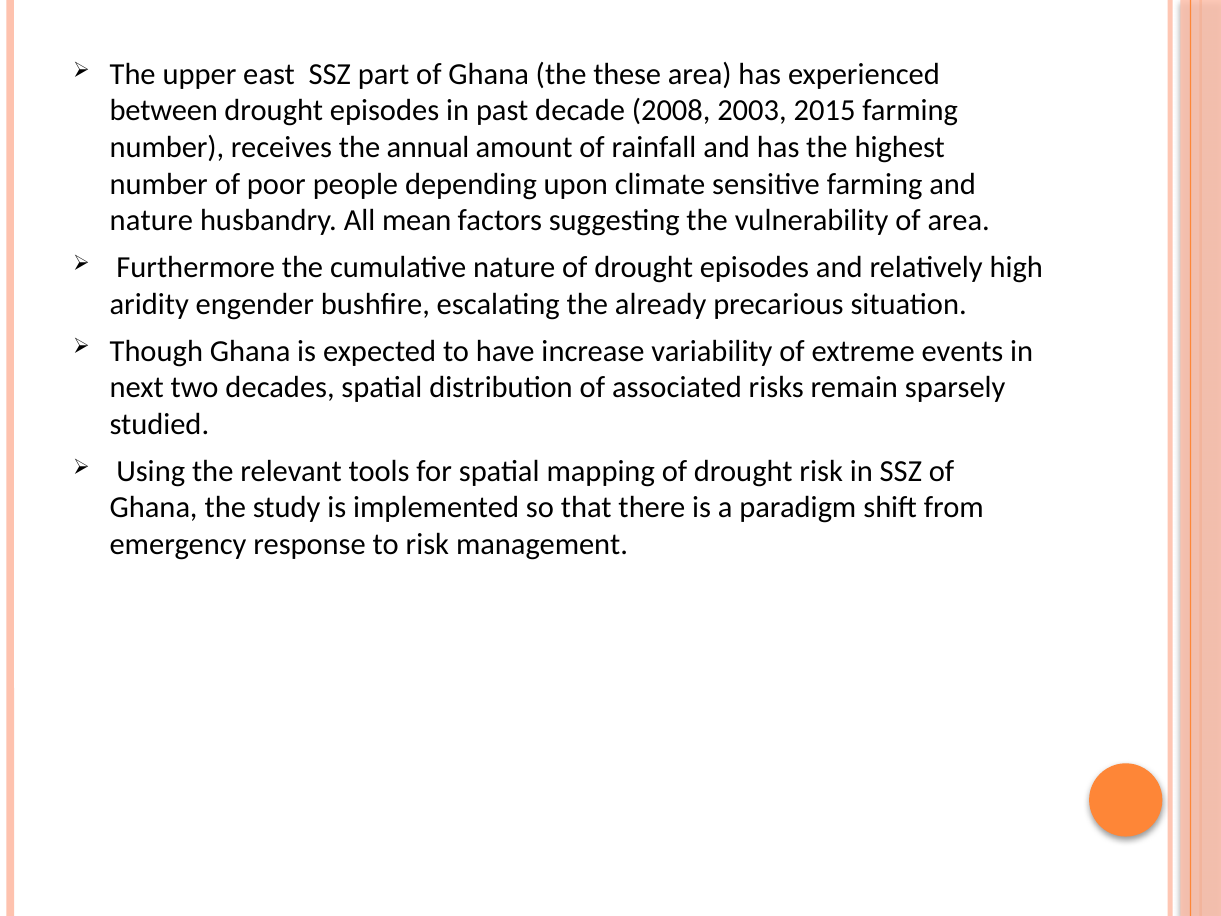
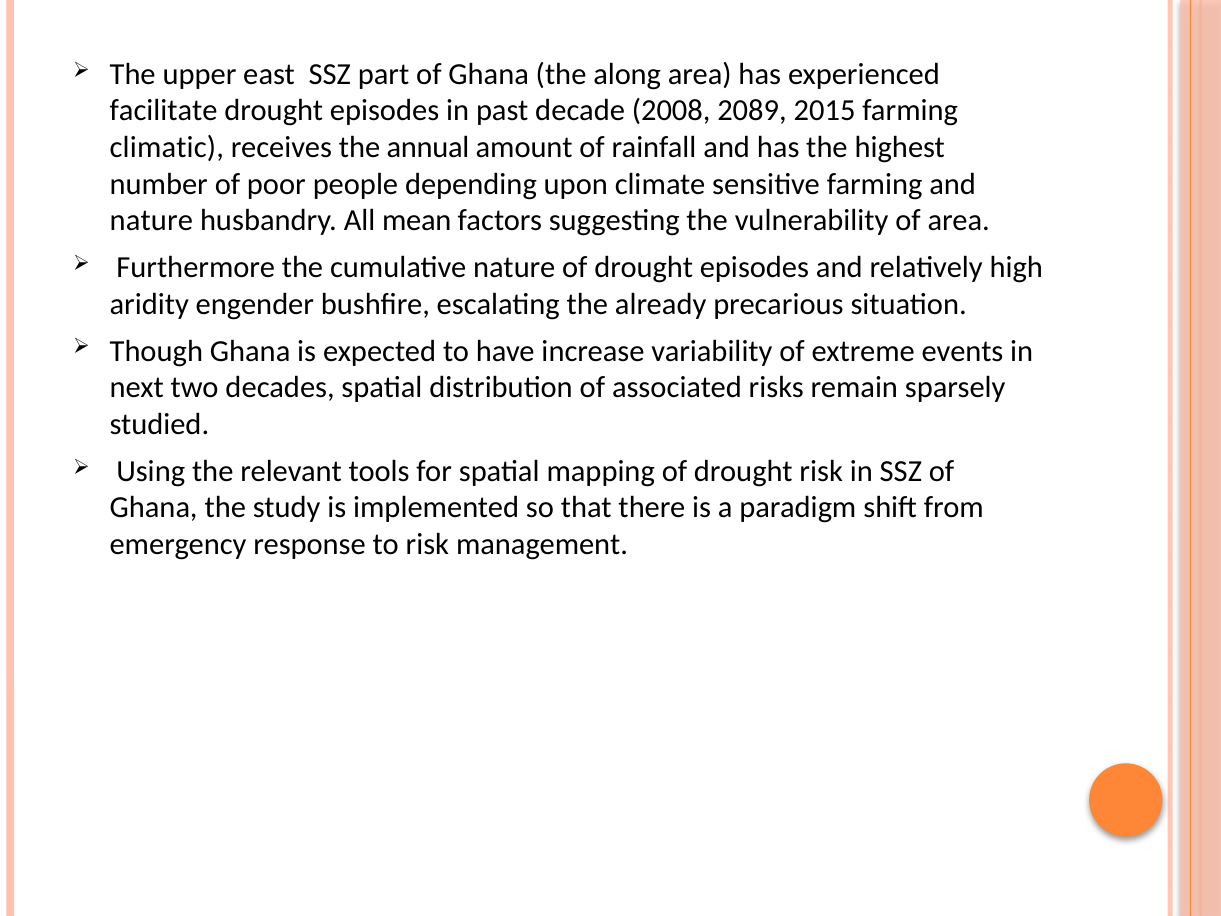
these: these -> along
between: between -> facilitate
2003: 2003 -> 2089
number at (167, 147): number -> climatic
